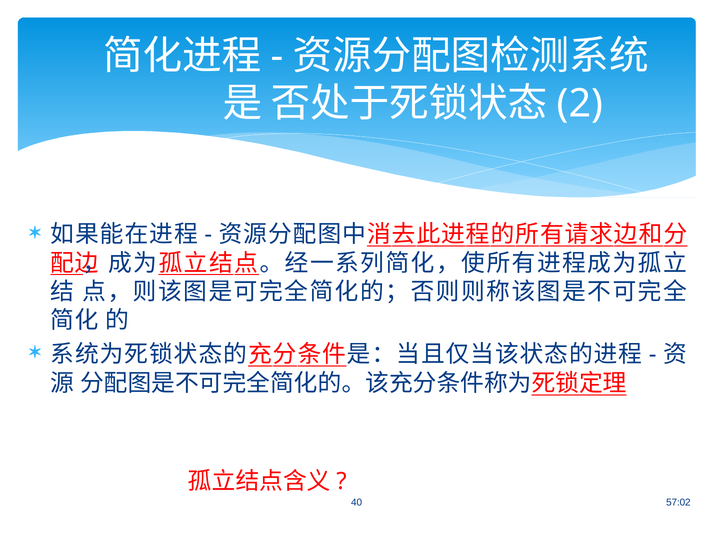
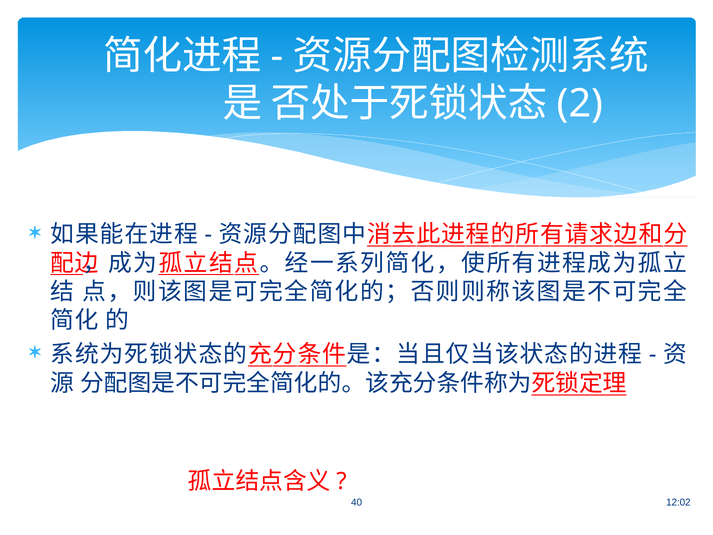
57:02: 57:02 -> 12:02
